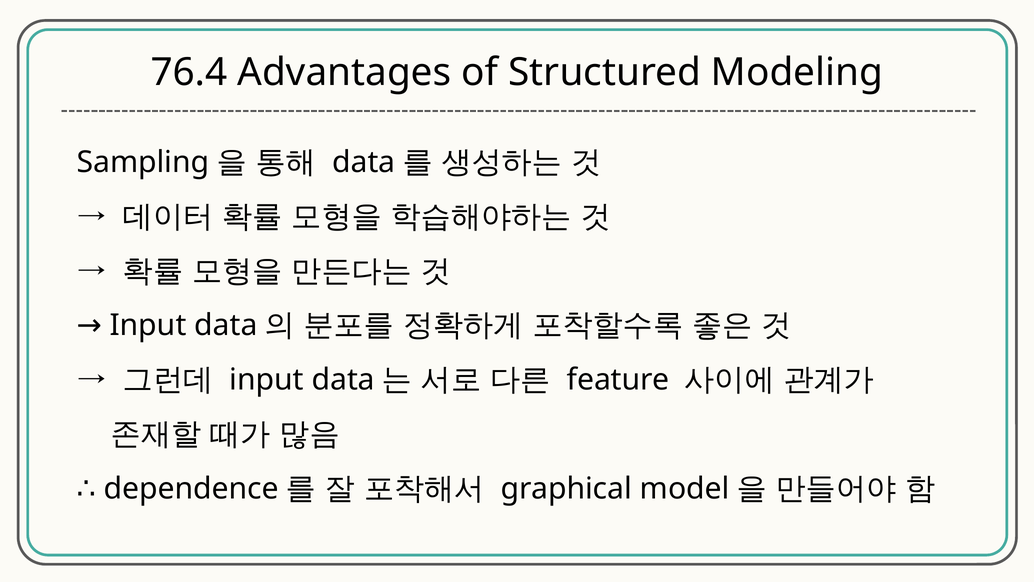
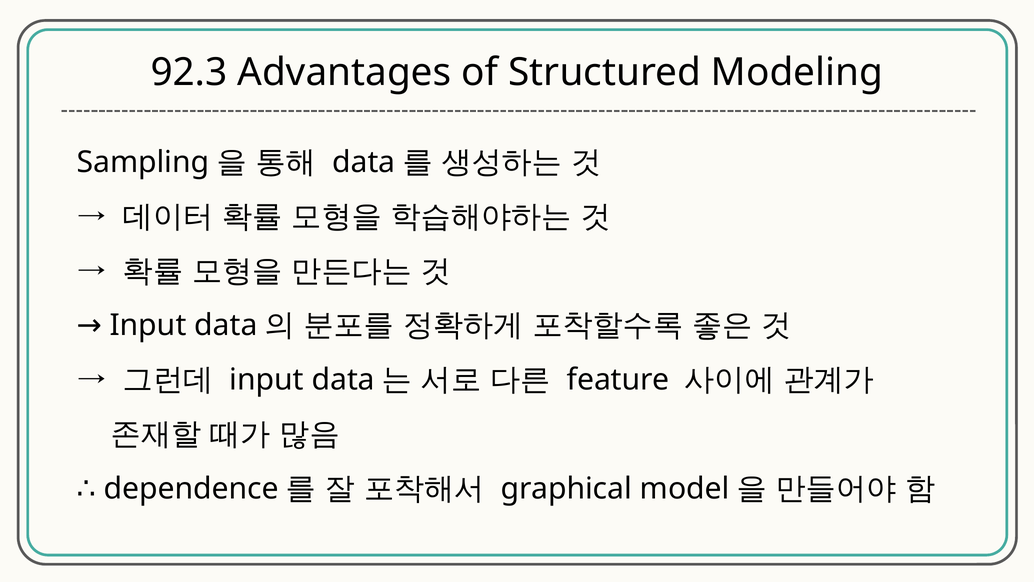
76.4: 76.4 -> 92.3
